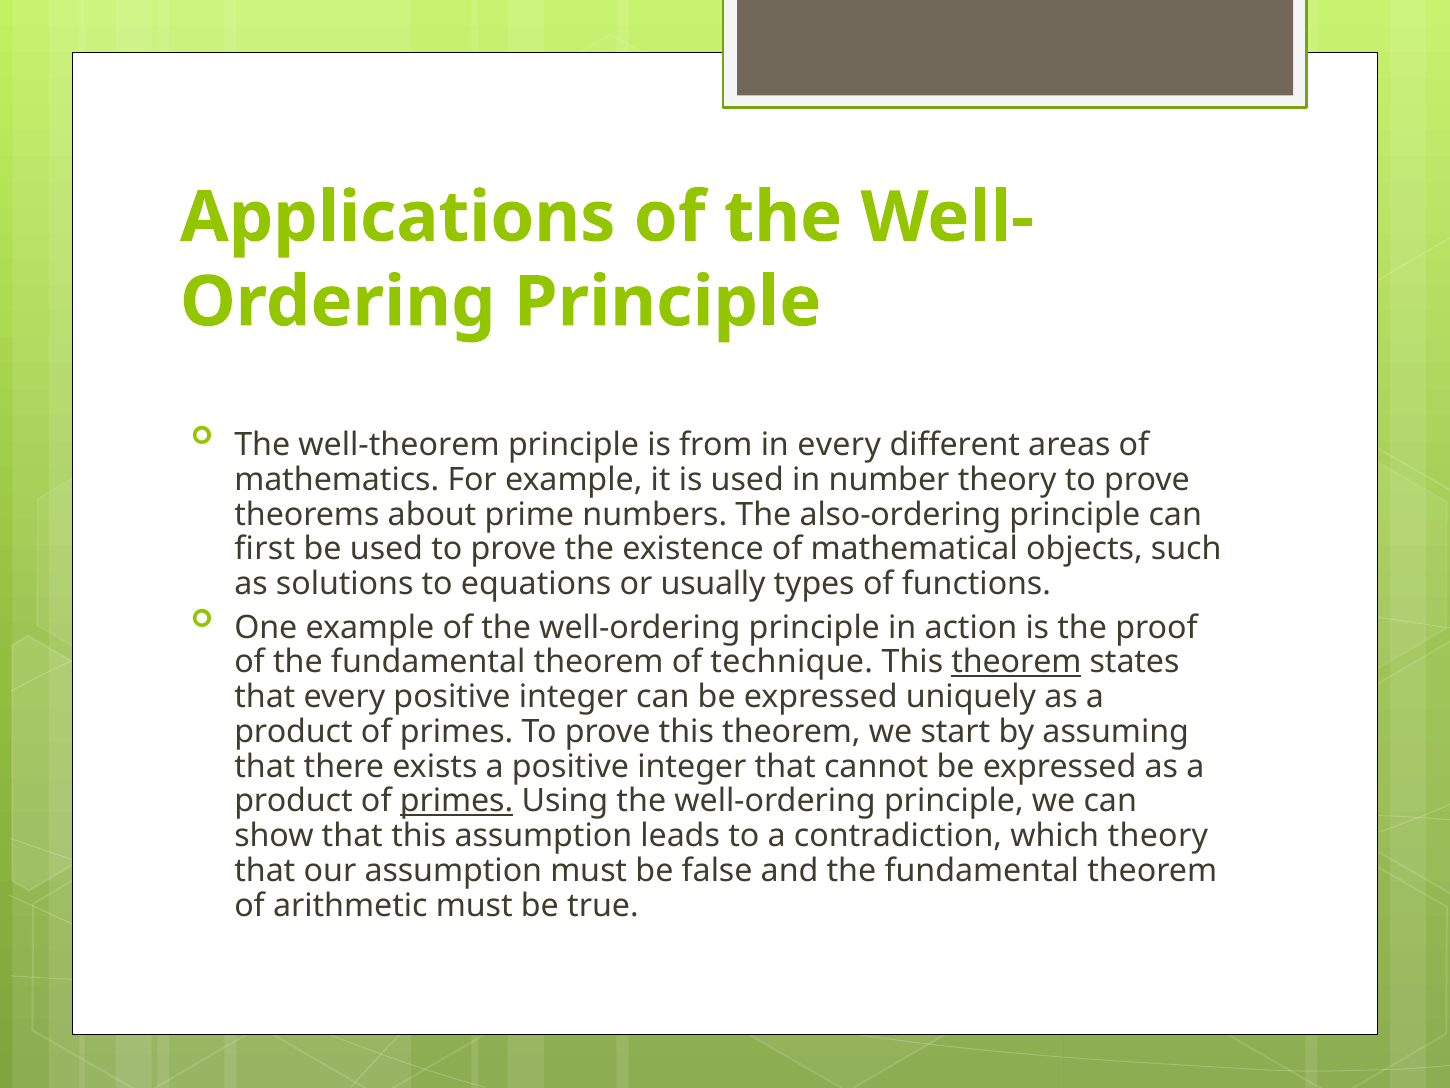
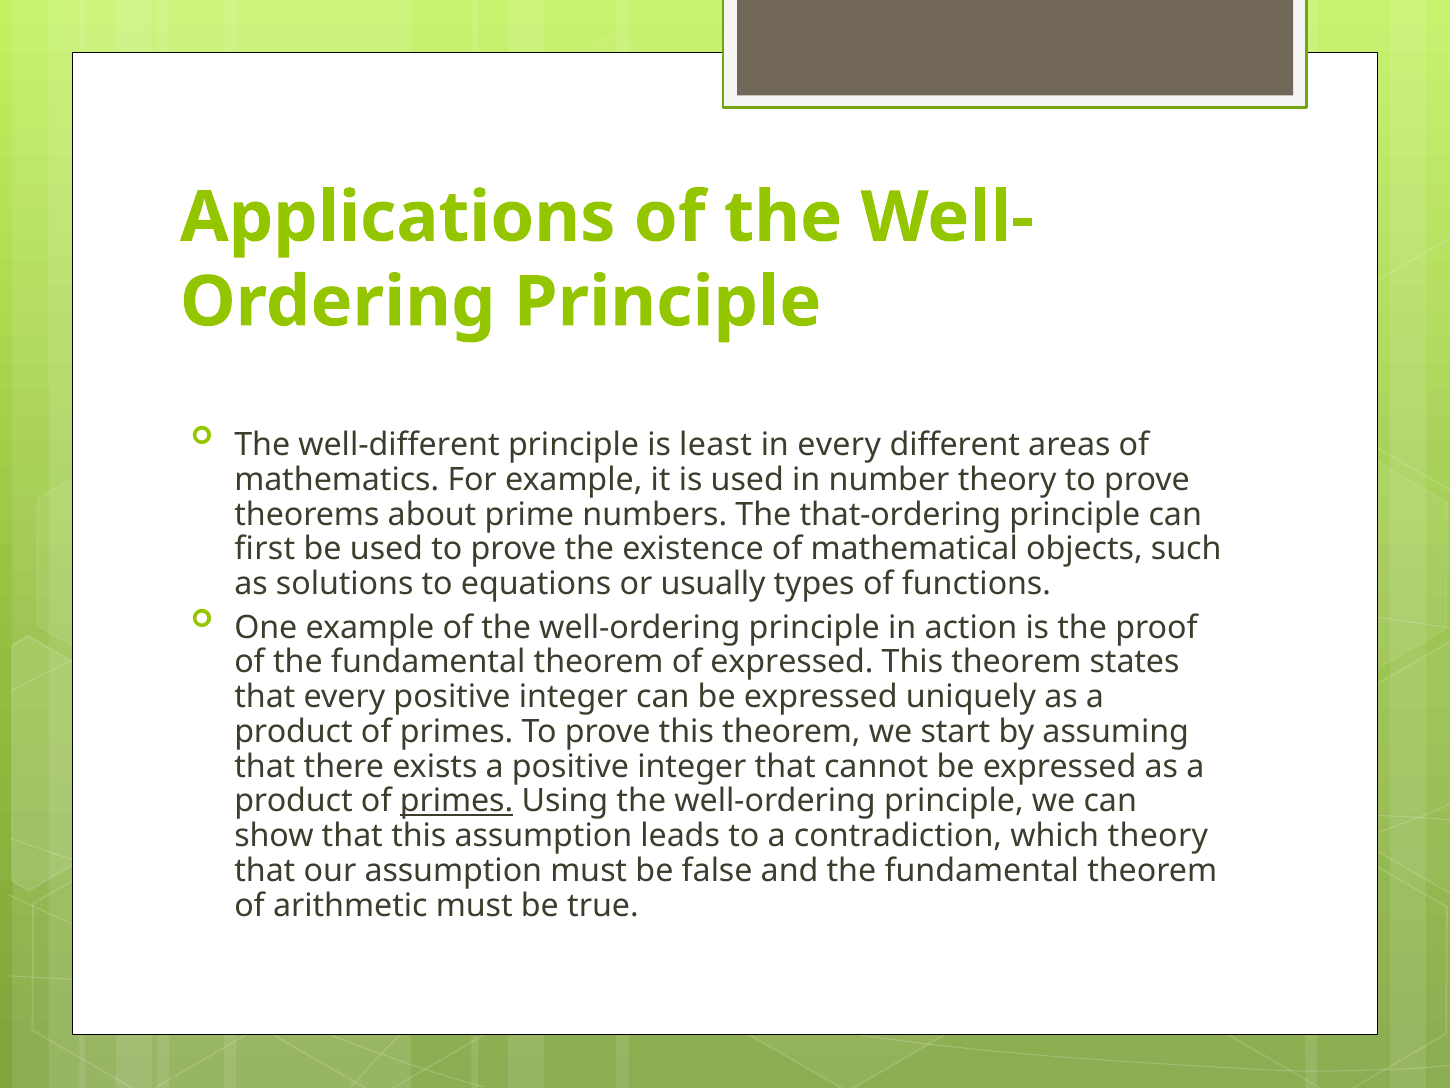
well-theorem: well-theorem -> well-different
from: from -> least
also-ordering: also-ordering -> that-ordering
of technique: technique -> expressed
theorem at (1016, 662) underline: present -> none
